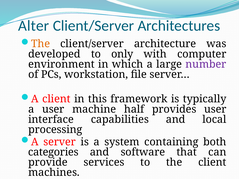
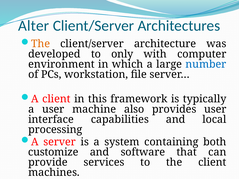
number colour: purple -> blue
half: half -> also
categories: categories -> customize
